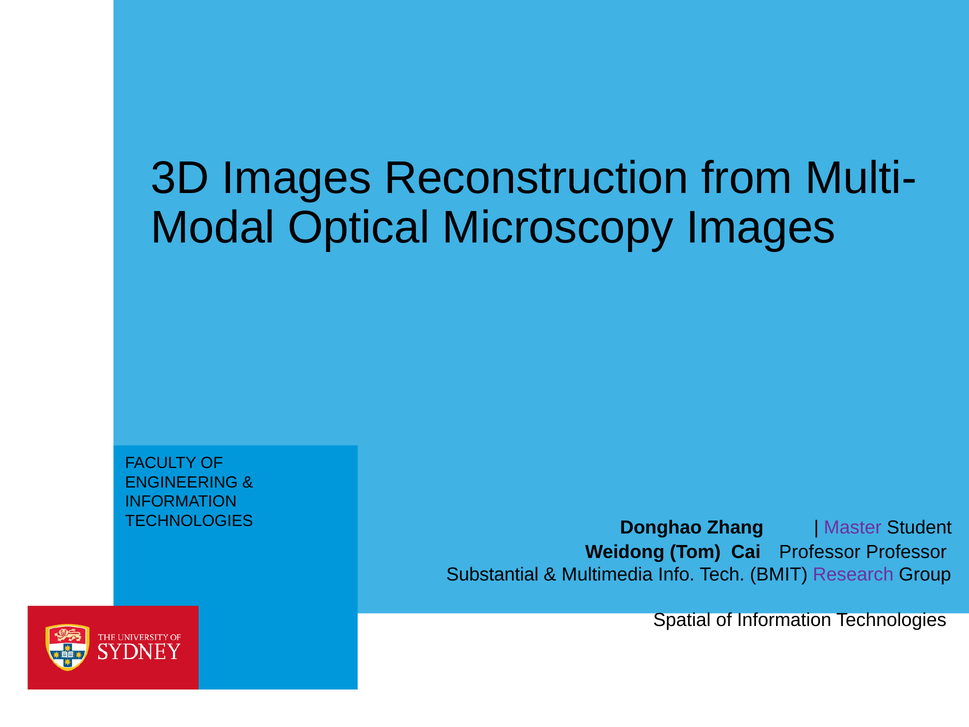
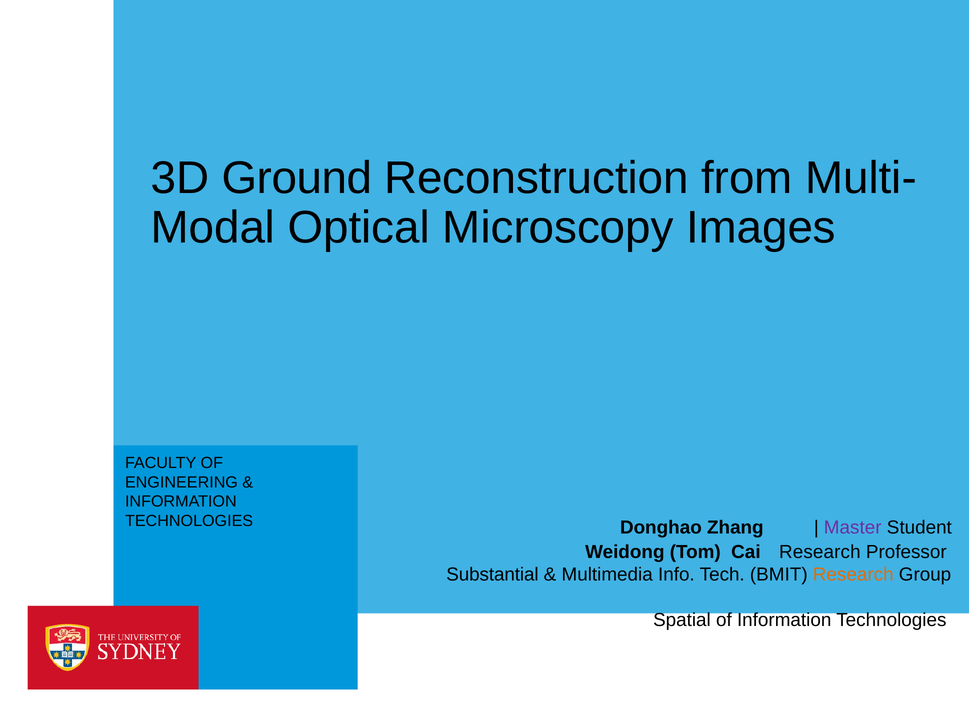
3D Images: Images -> Ground
Cai Professor: Professor -> Research
Research at (853, 574) colour: purple -> orange
